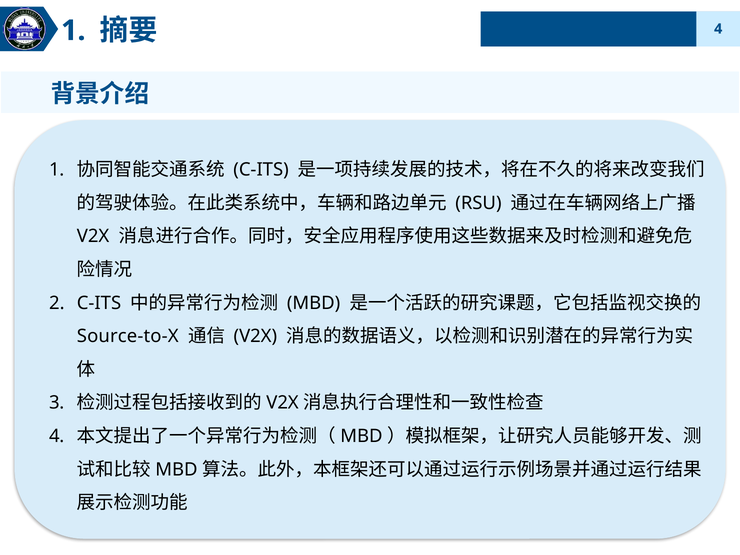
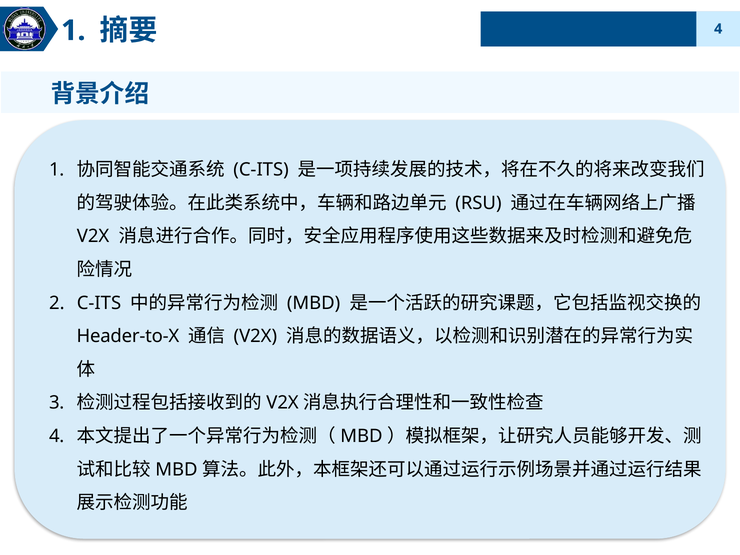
Source-to-X: Source-to-X -> Header-to-X
